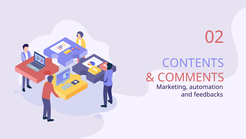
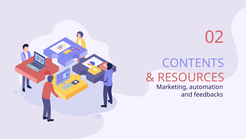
COMMENTS: COMMENTS -> RESOURCES
